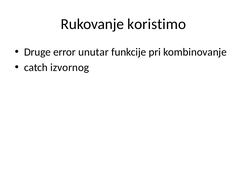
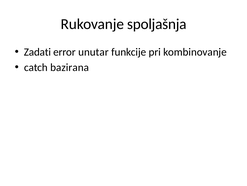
koristimo: koristimo -> spoljašnja
Druge: Druge -> Zadati
izvornog: izvornog -> bazirana
